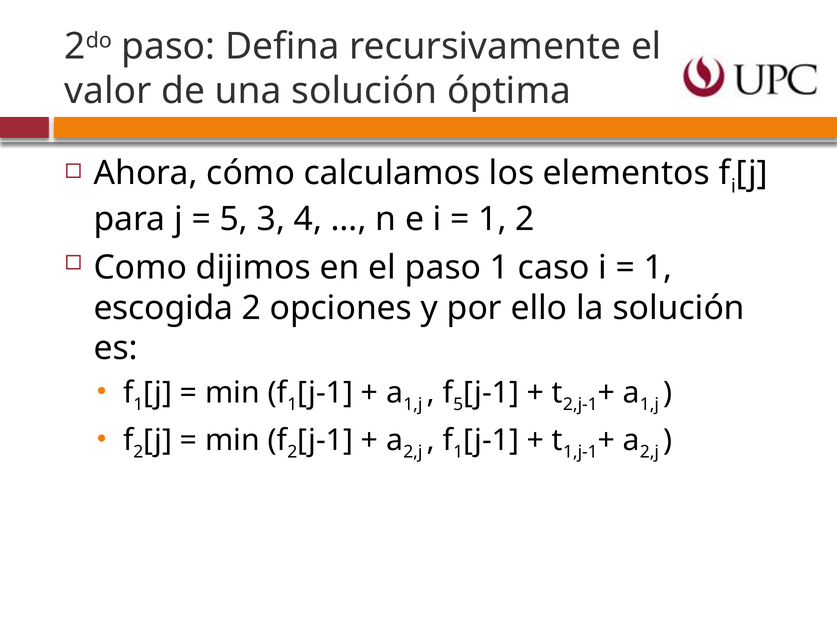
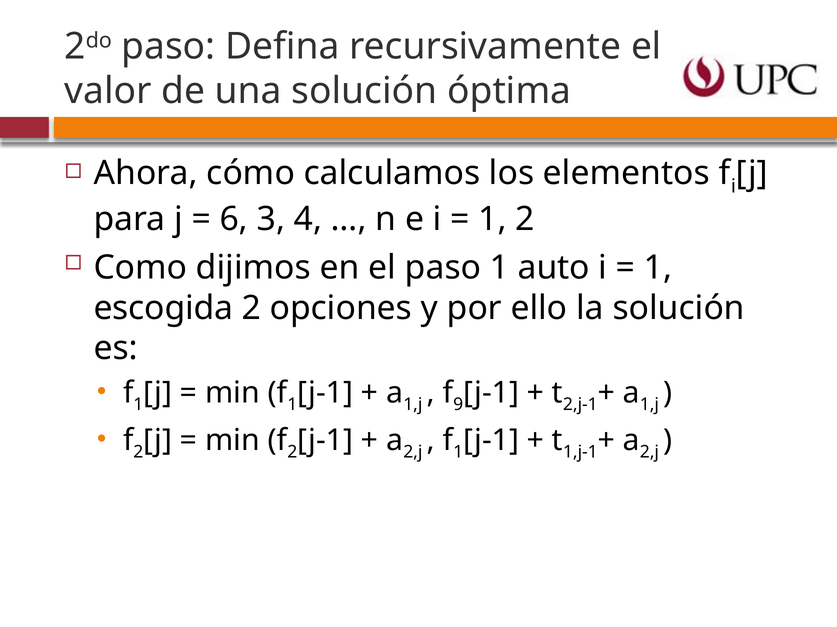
5 at (234, 219): 5 -> 6
caso: caso -> auto
5 at (458, 405): 5 -> 9
